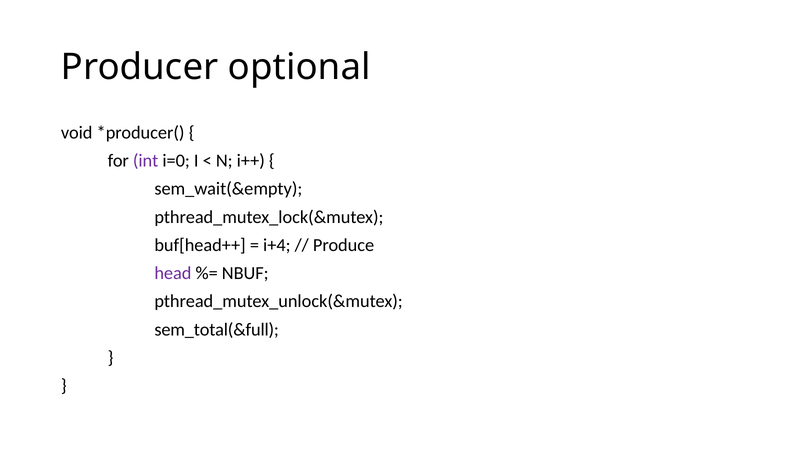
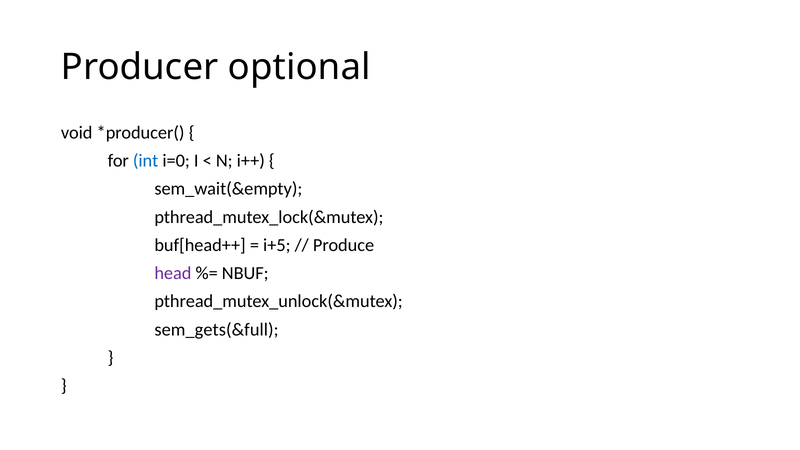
int colour: purple -> blue
i+4: i+4 -> i+5
sem_total(&full: sem_total(&full -> sem_gets(&full
